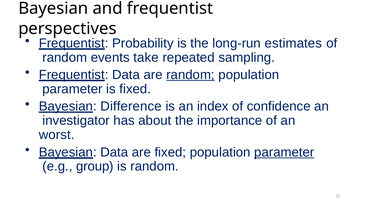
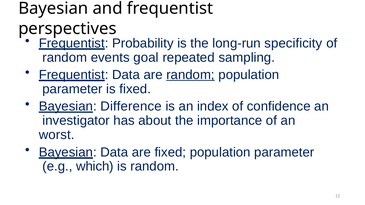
estimates: estimates -> specificity
take: take -> goal
parameter at (284, 152) underline: present -> none
group: group -> which
